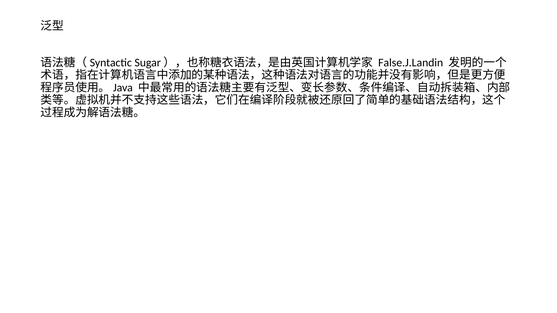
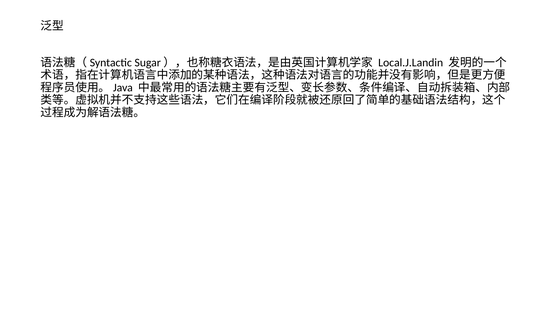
False.J.Landin: False.J.Landin -> Local.J.Landin
